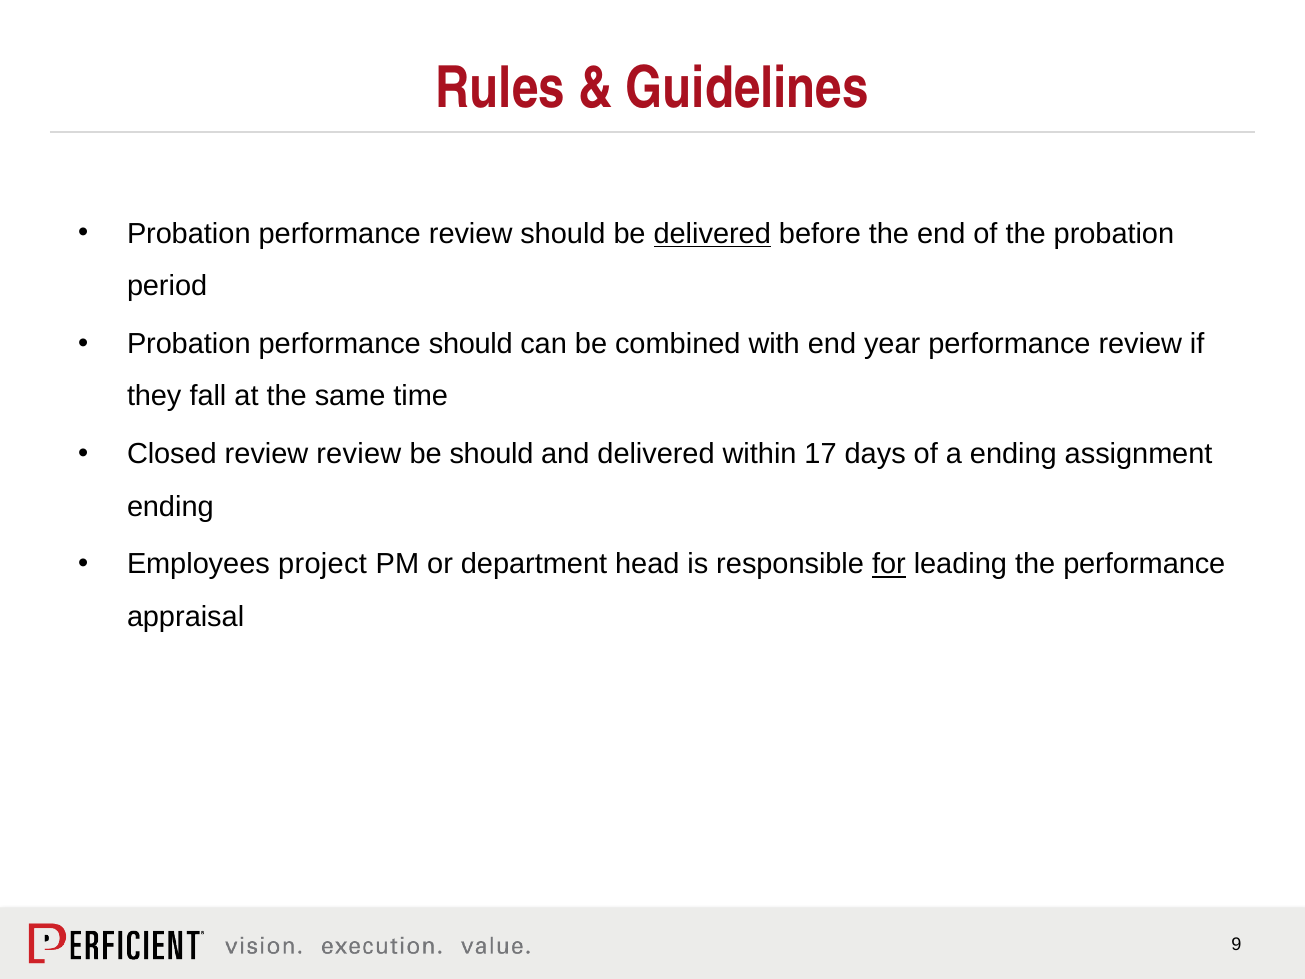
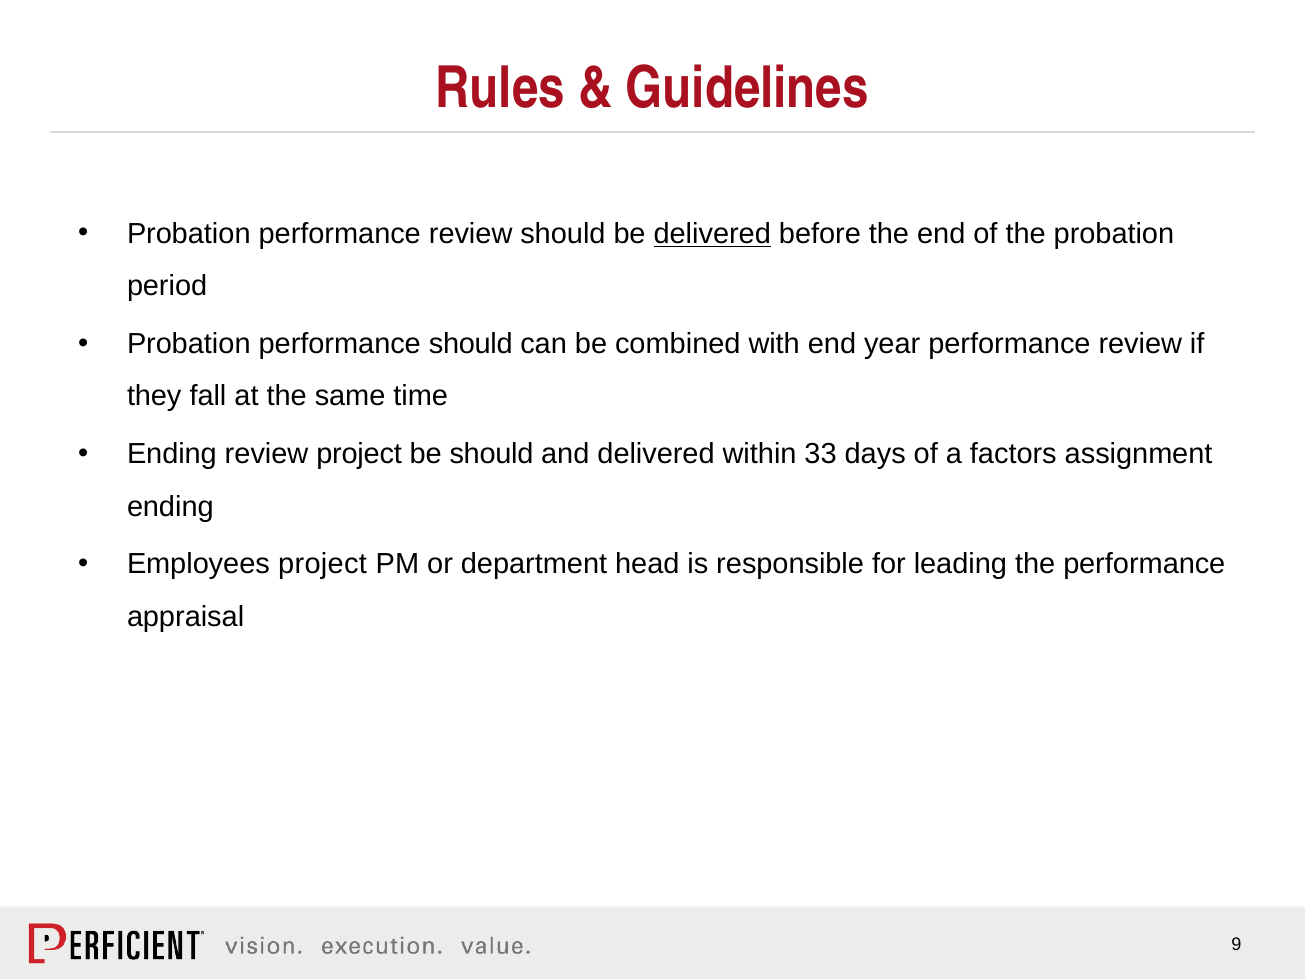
Closed at (172, 454): Closed -> Ending
review review: review -> project
17: 17 -> 33
a ending: ending -> factors
for underline: present -> none
